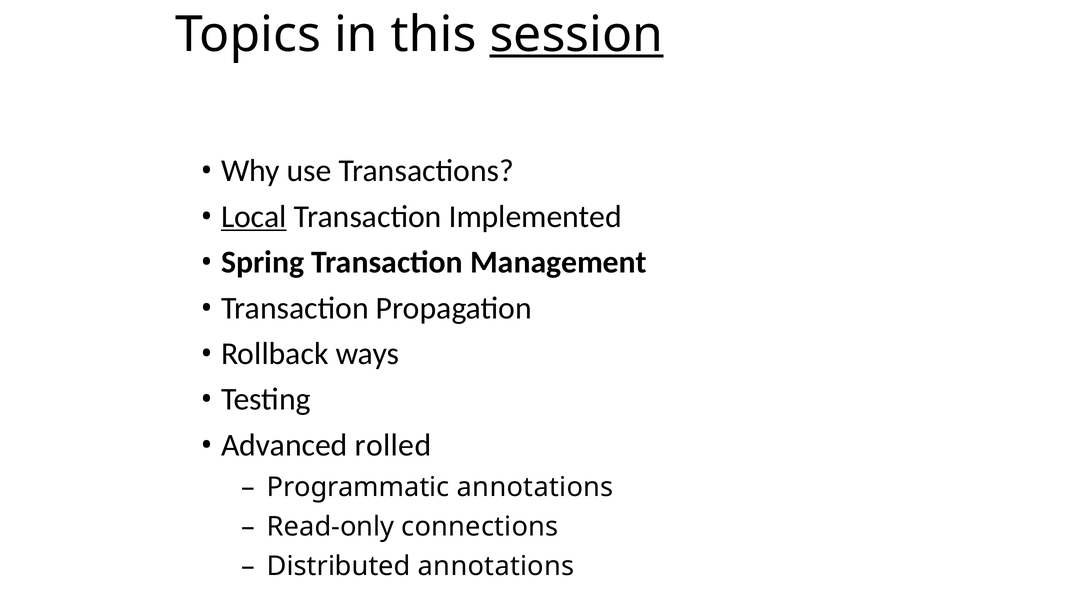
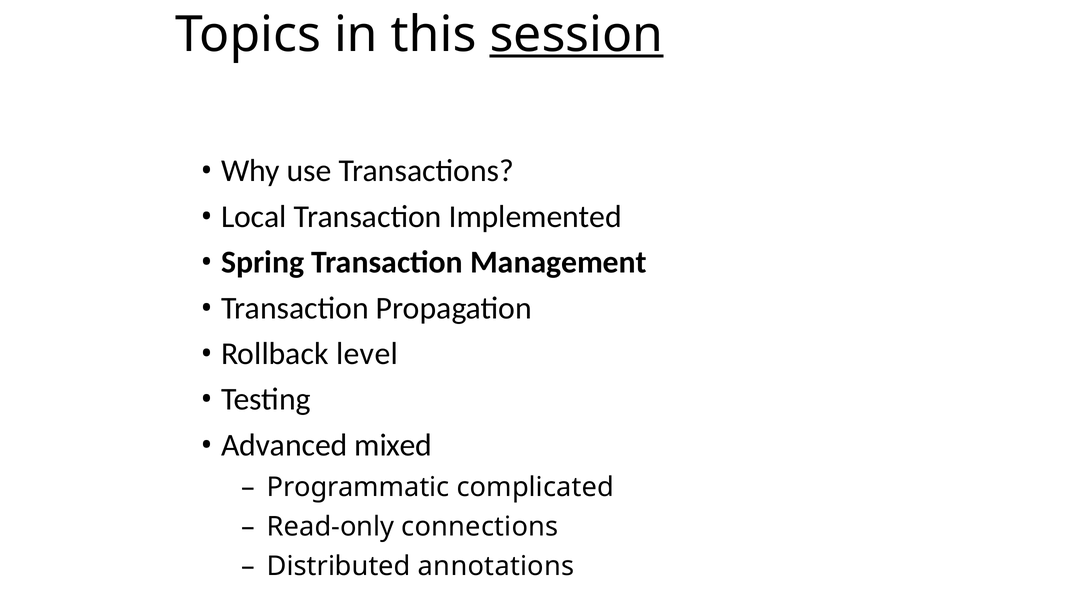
Local underline: present -> none
ways: ways -> level
rolled: rolled -> mixed
Programmatic annotations: annotations -> complicated
